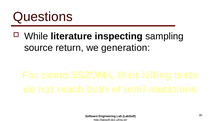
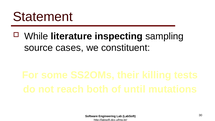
Questions: Questions -> Statement
return: return -> cases
generation: generation -> constituent
